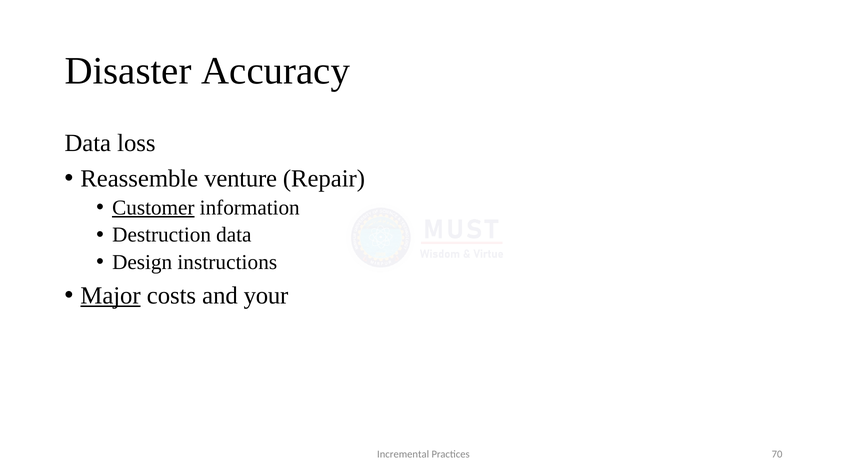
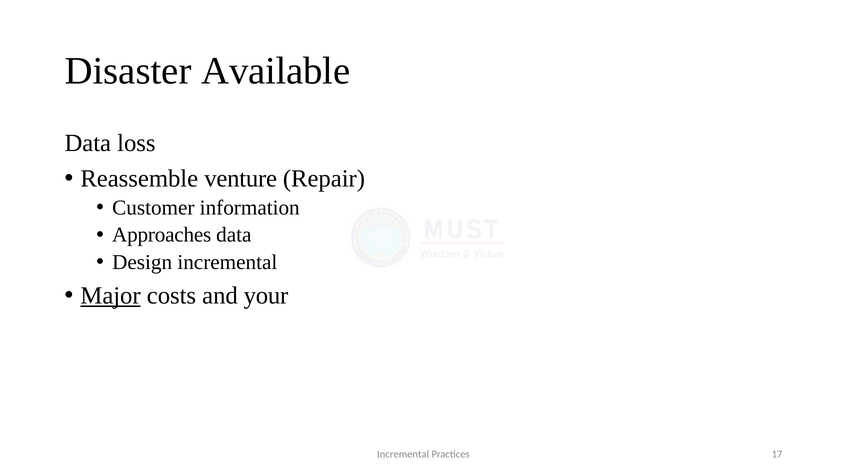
Accuracy: Accuracy -> Available
Customer underline: present -> none
Destruction: Destruction -> Approaches
Design instructions: instructions -> incremental
70: 70 -> 17
